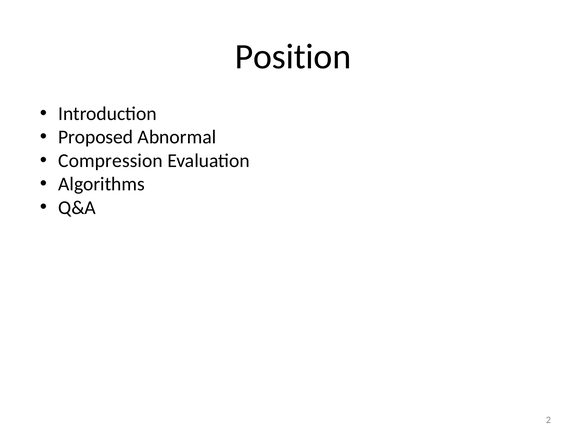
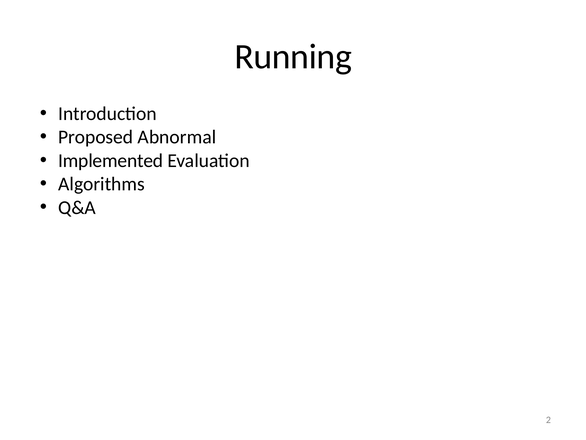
Position: Position -> Running
Compression: Compression -> Implemented
